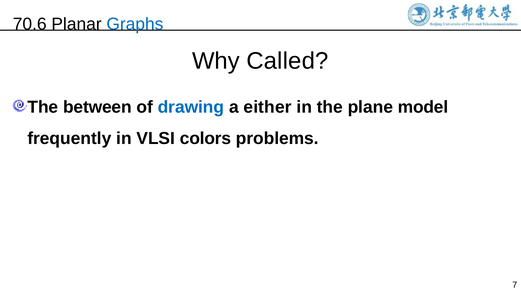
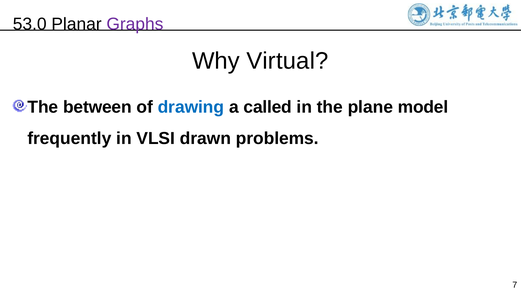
70.6: 70.6 -> 53.0
Graphs colour: blue -> purple
Called: Called -> Virtual
either: either -> called
colors: colors -> drawn
